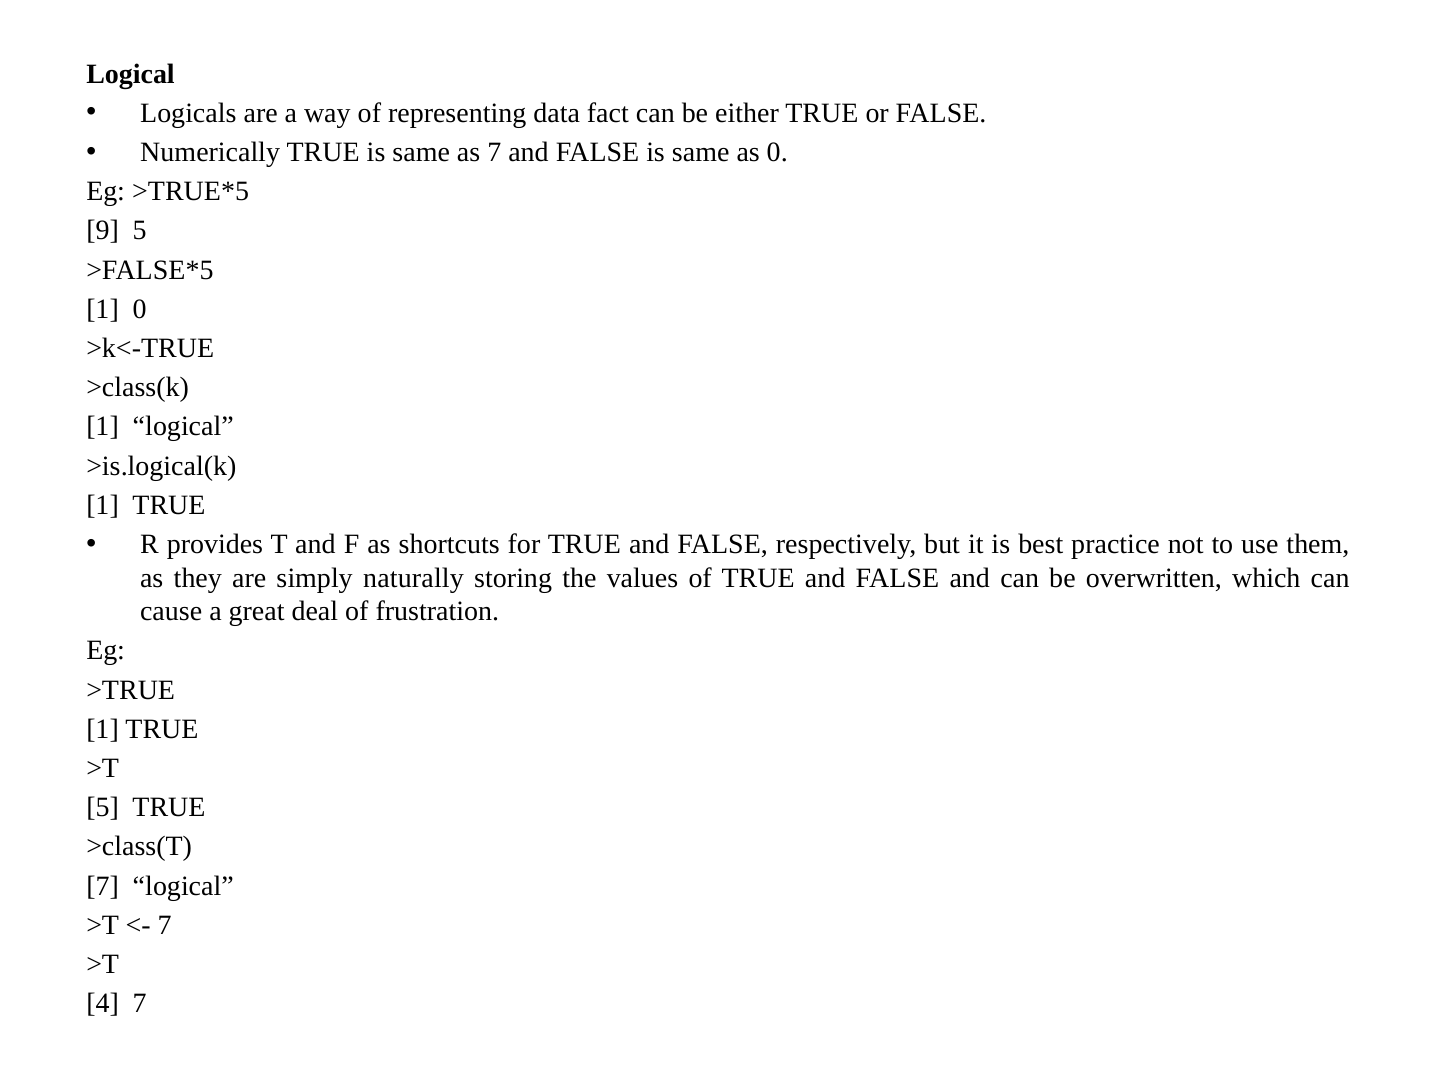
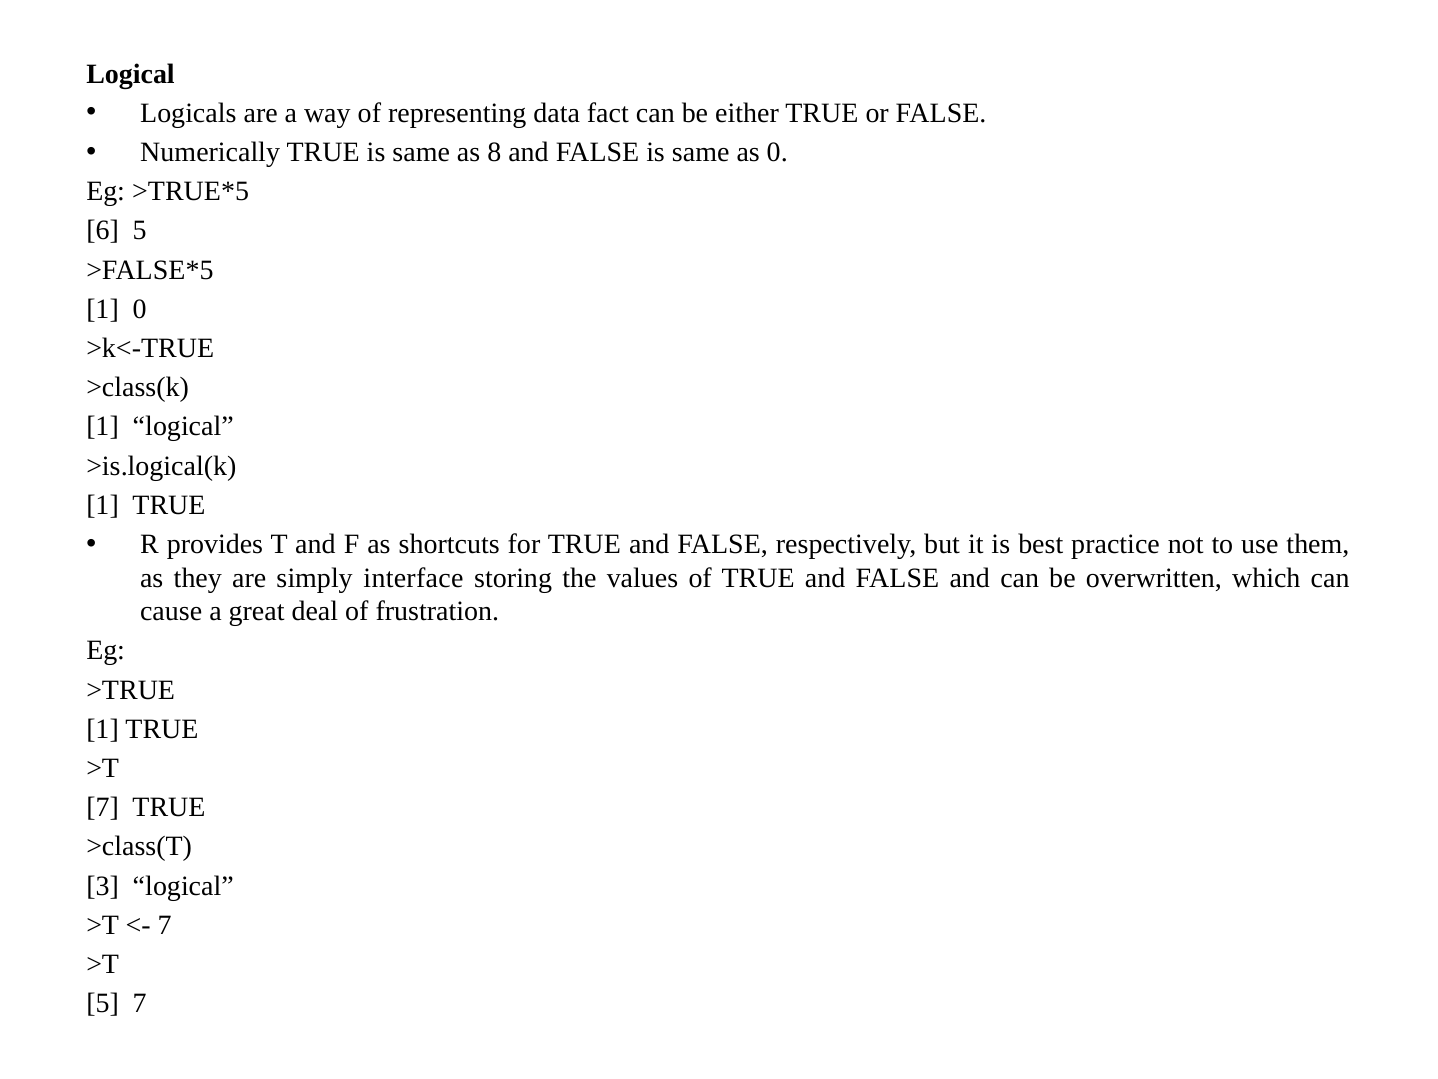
as 7: 7 -> 8
9: 9 -> 6
naturally: naturally -> interface
5 at (103, 807): 5 -> 7
7 at (103, 885): 7 -> 3
4 at (103, 1003): 4 -> 5
